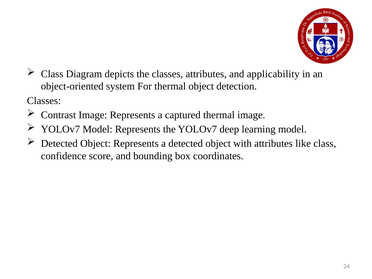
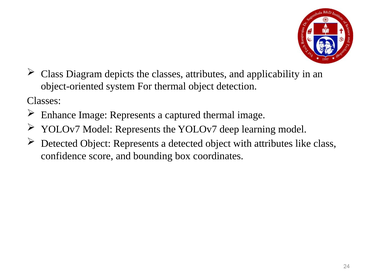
Contrast: Contrast -> Enhance
